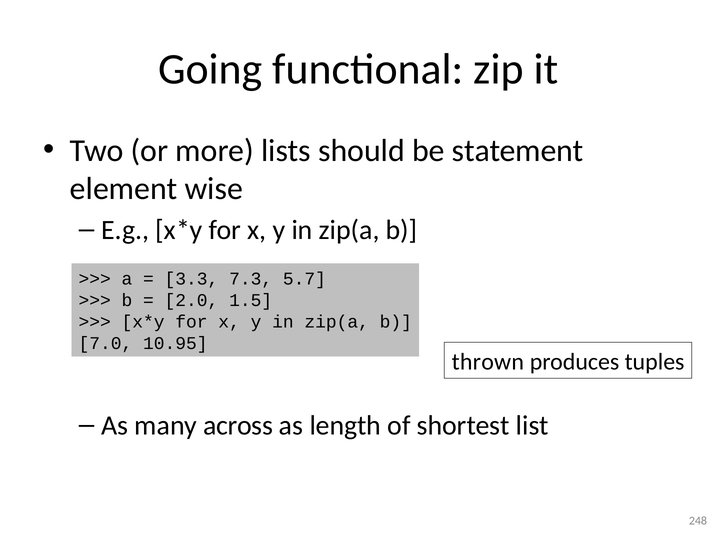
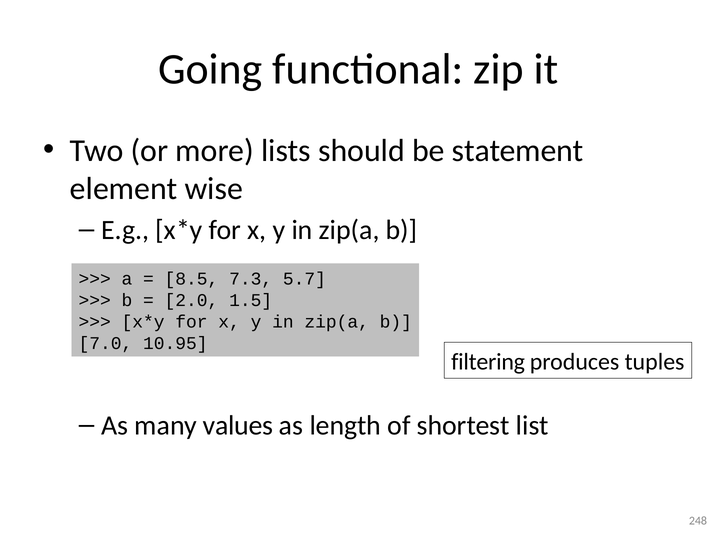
3.3: 3.3 -> 8.5
thrown: thrown -> filtering
across: across -> values
